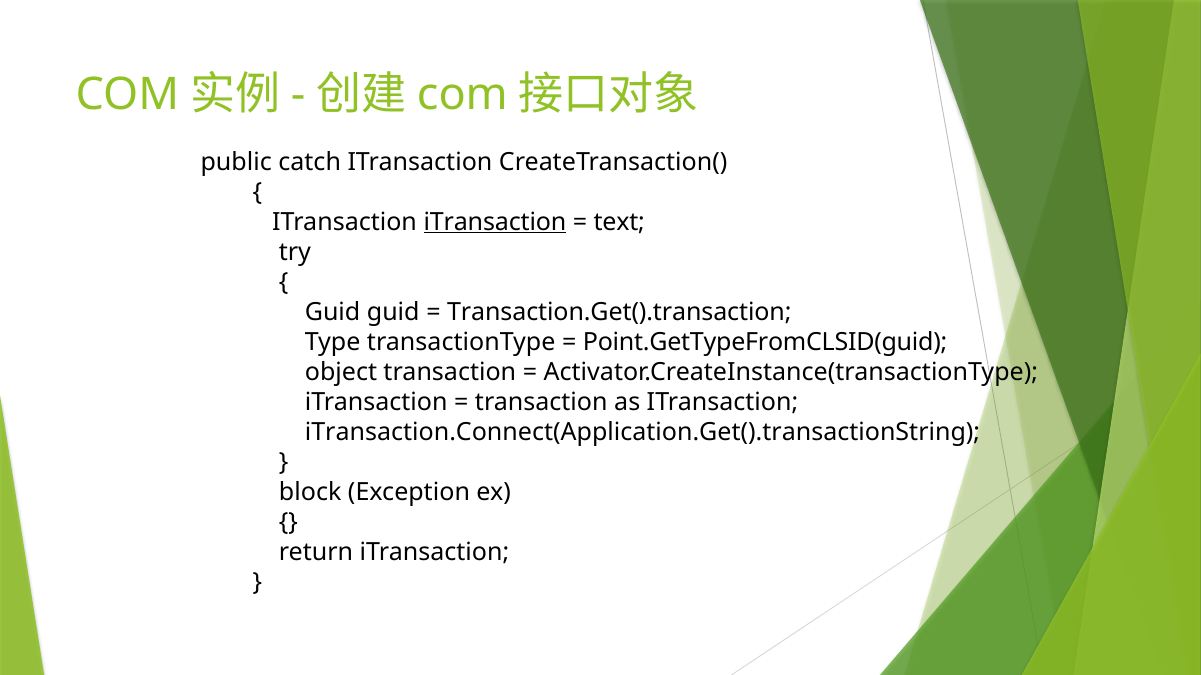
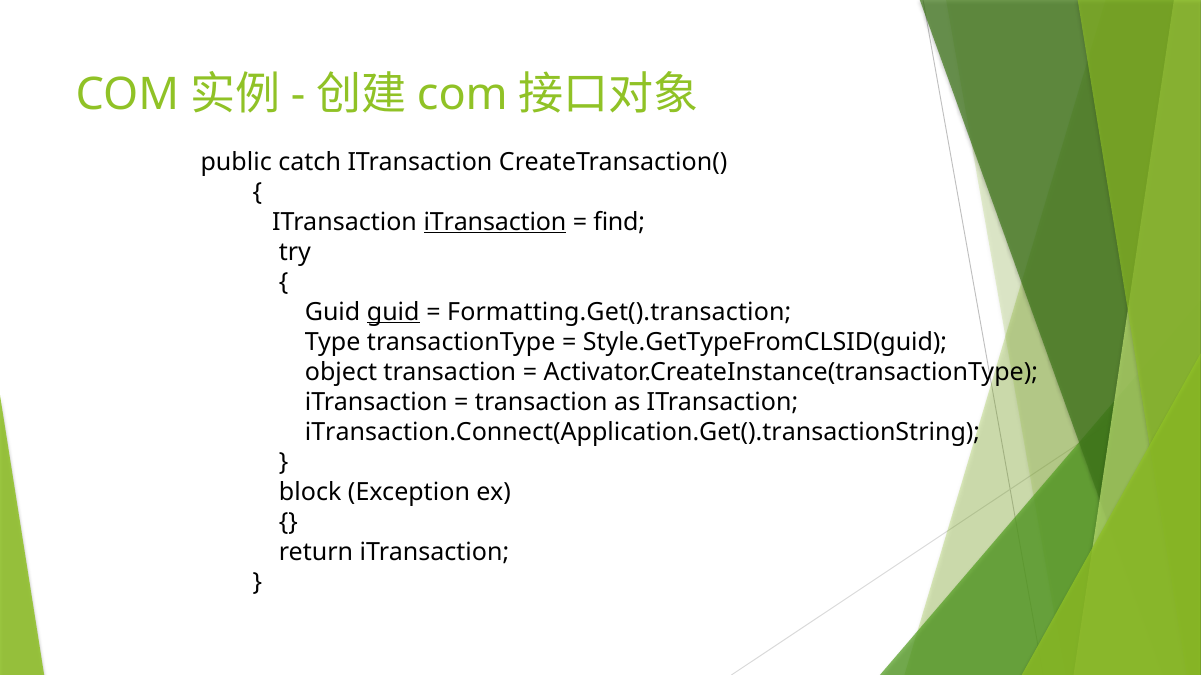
text: text -> find
guid at (393, 312) underline: none -> present
Transaction.Get().transaction: Transaction.Get().transaction -> Formatting.Get().transaction
Point.GetTypeFromCLSID(guid: Point.GetTypeFromCLSID(guid -> Style.GetTypeFromCLSID(guid
